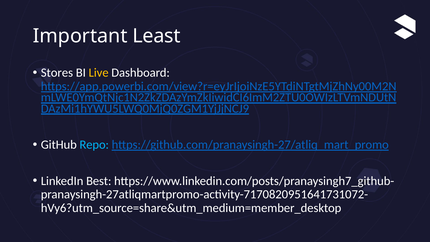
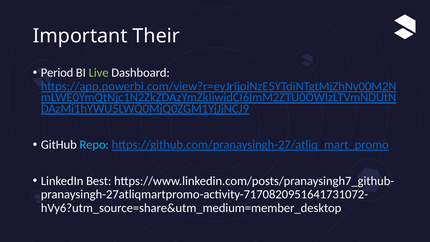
Least: Least -> Their
Stores: Stores -> Period
Live colour: yellow -> light green
